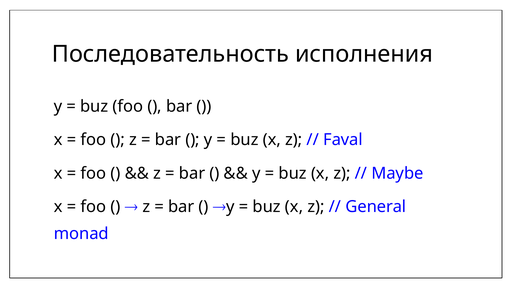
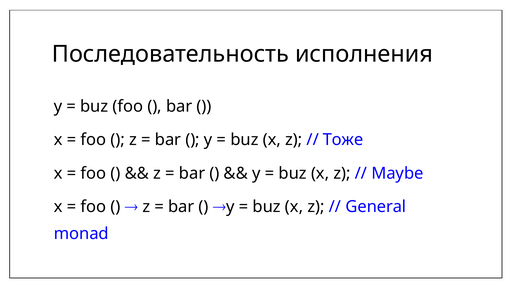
Faval: Faval -> Тоже
